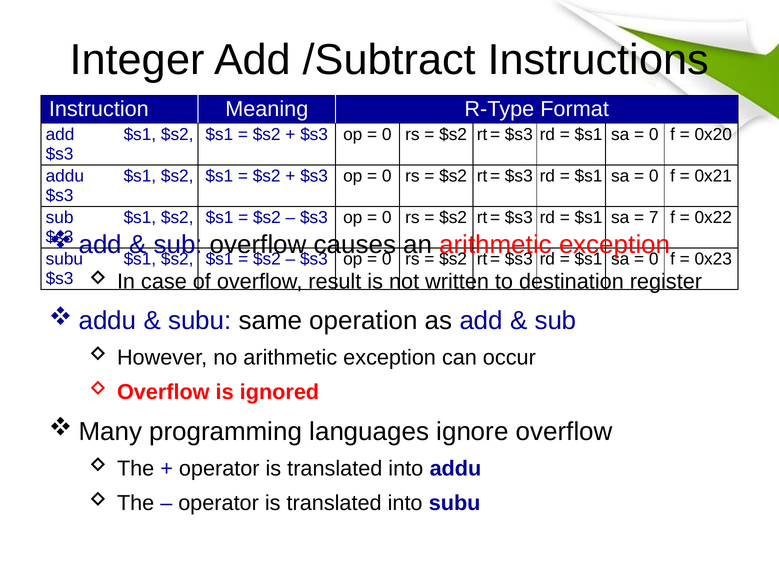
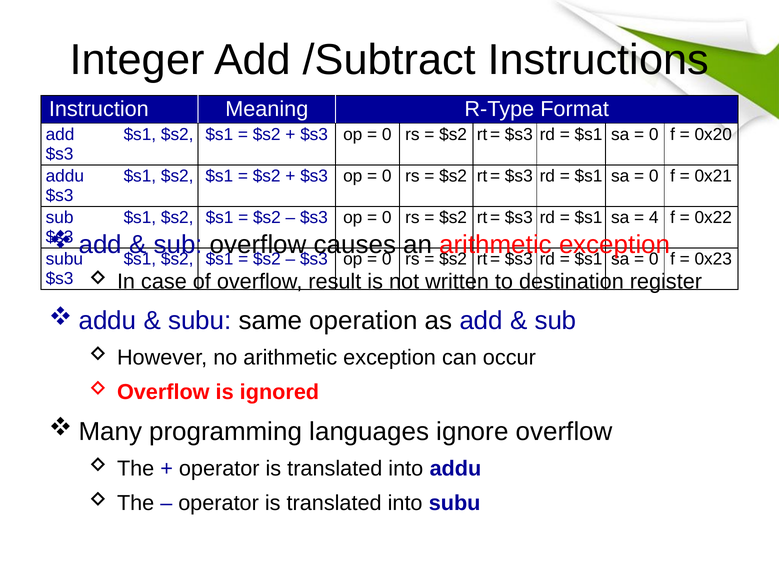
7: 7 -> 4
